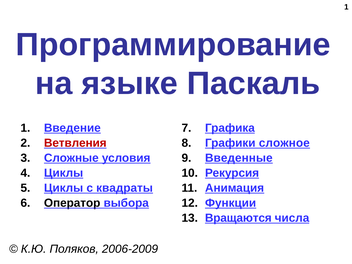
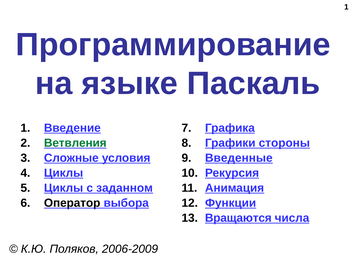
Ветвления colour: red -> green
сложное: сложное -> стороны
квадраты: квадраты -> заданном
